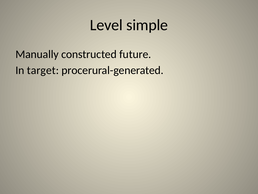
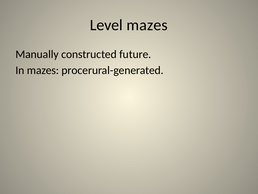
Level simple: simple -> mazes
In target: target -> mazes
